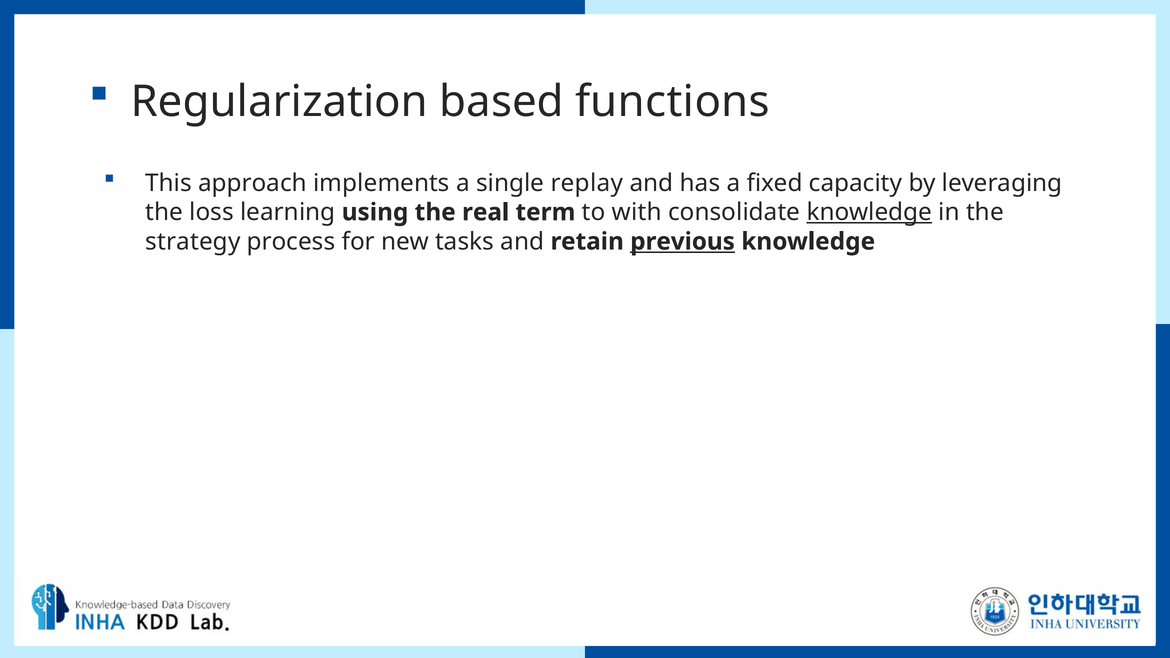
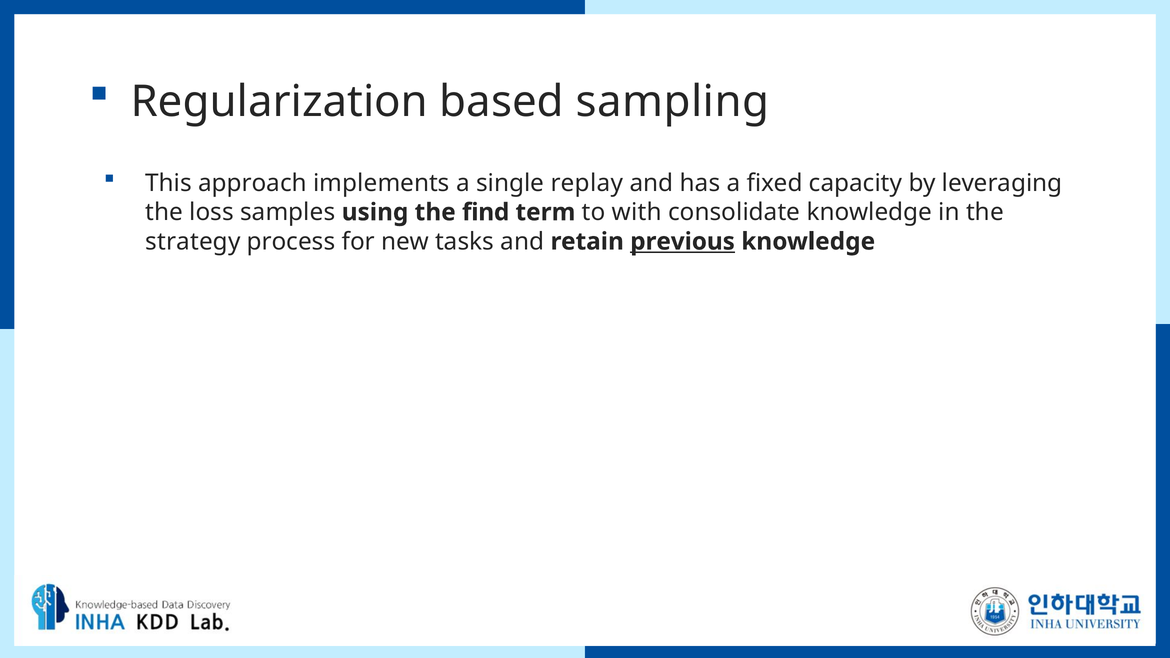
functions: functions -> sampling
learning: learning -> samples
real: real -> find
knowledge at (869, 212) underline: present -> none
